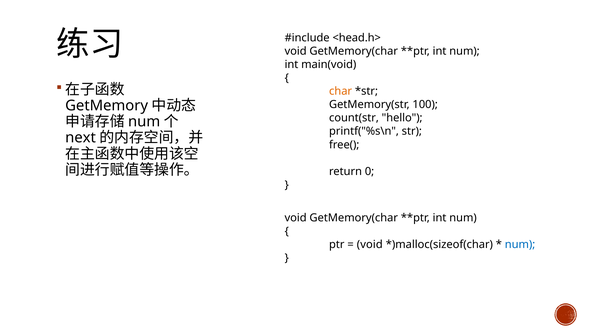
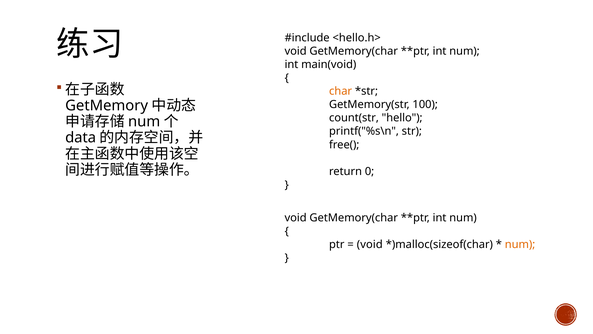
<head.h>: <head.h> -> <hello.h>
next: next -> data
num at (520, 244) colour: blue -> orange
